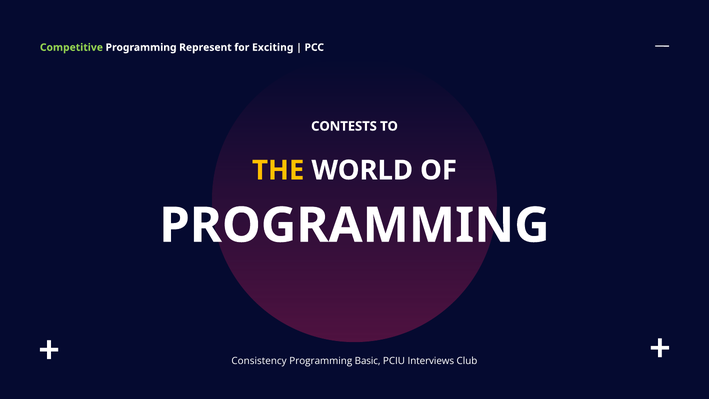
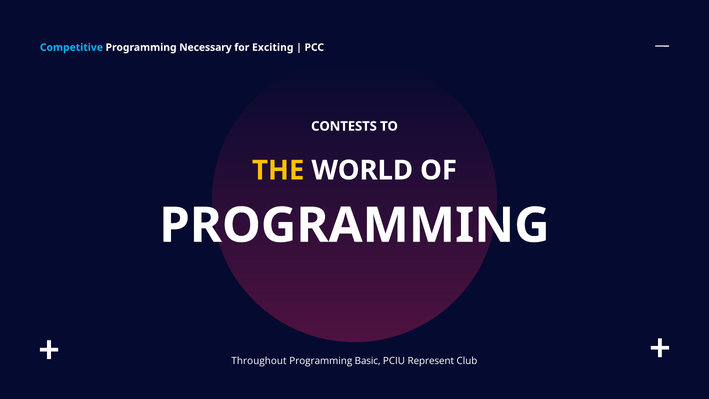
Competitive colour: light green -> light blue
Represent: Represent -> Necessary
Consistency: Consistency -> Throughout
Interviews: Interviews -> Represent
